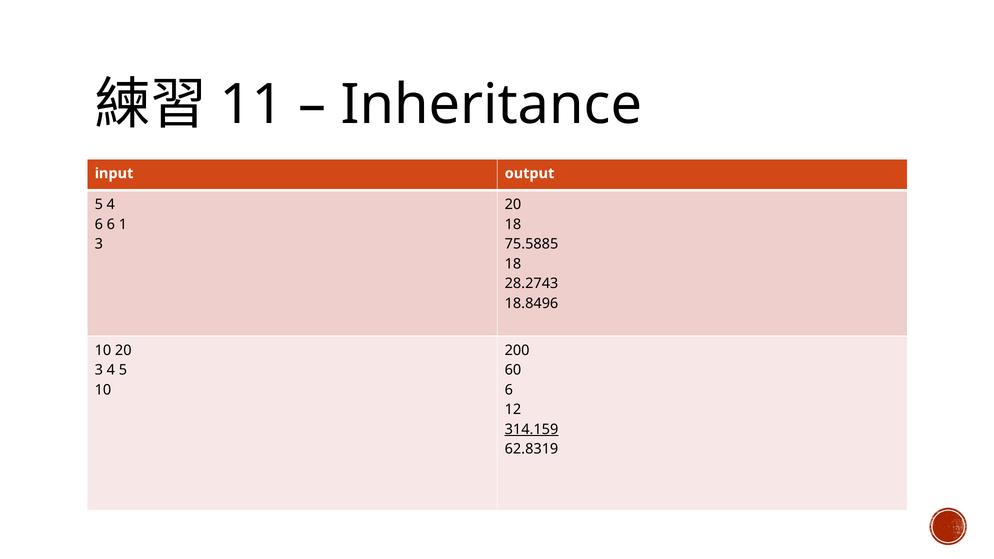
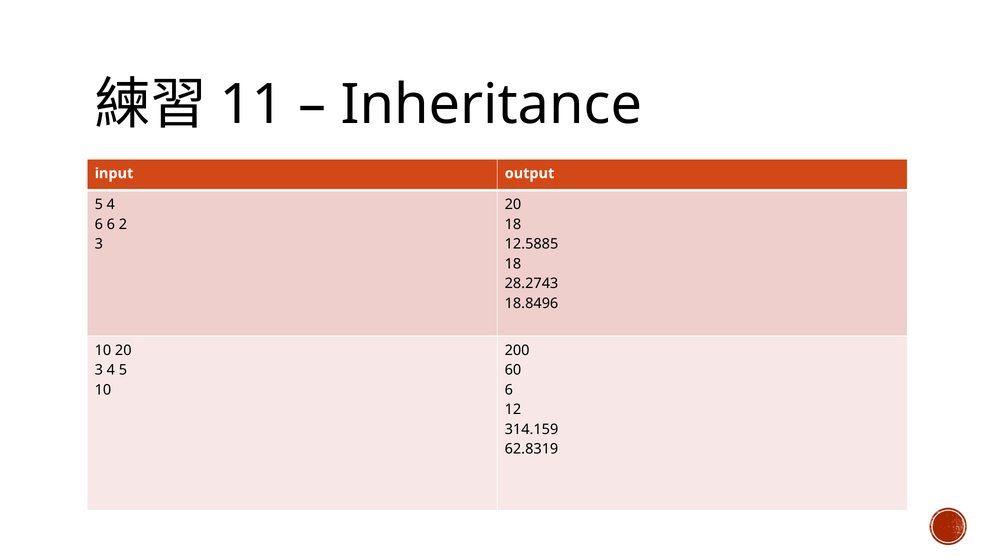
1: 1 -> 2
75.5885: 75.5885 -> 12.5885
314.159 underline: present -> none
